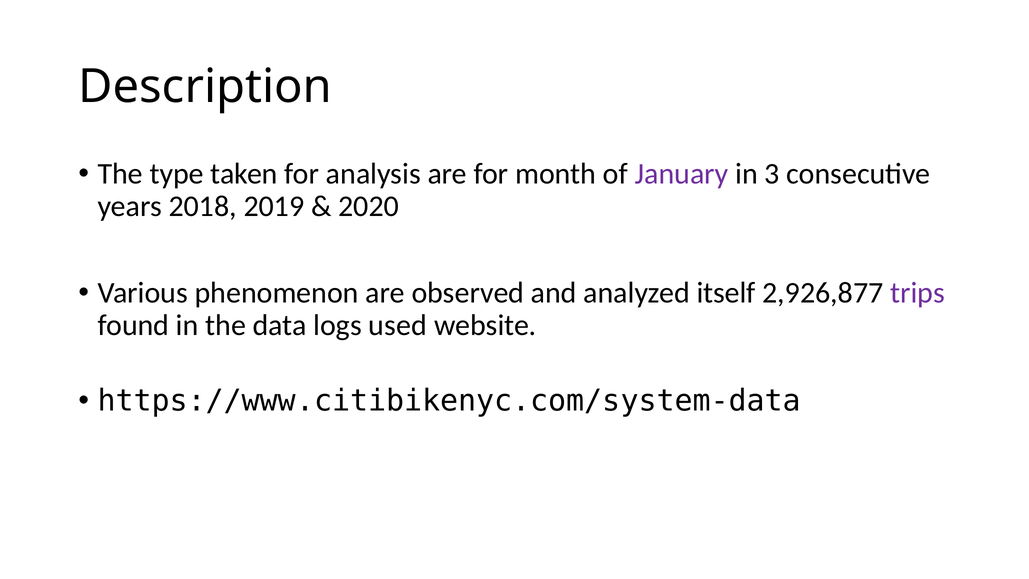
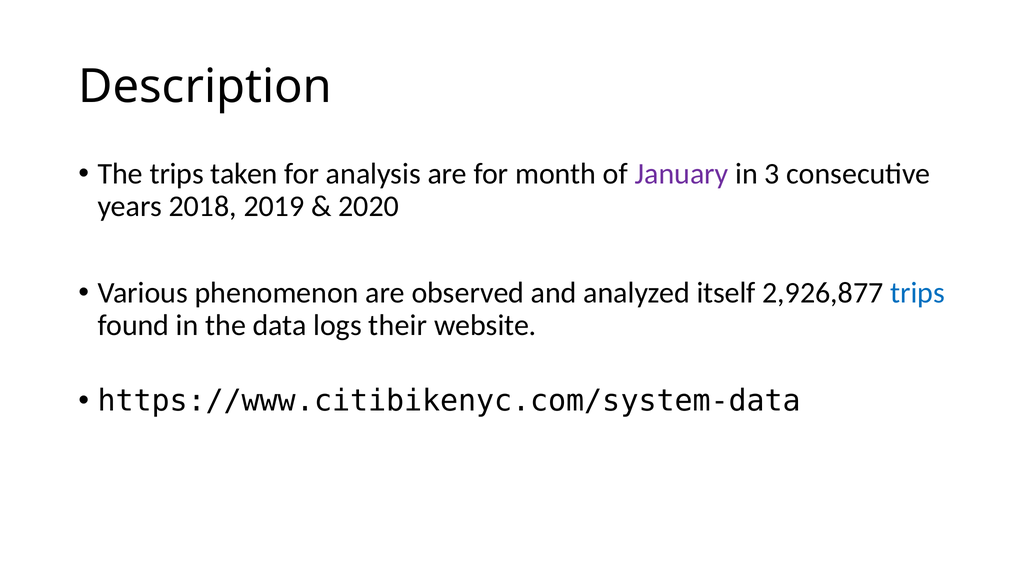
The type: type -> trips
trips at (918, 293) colour: purple -> blue
used: used -> their
